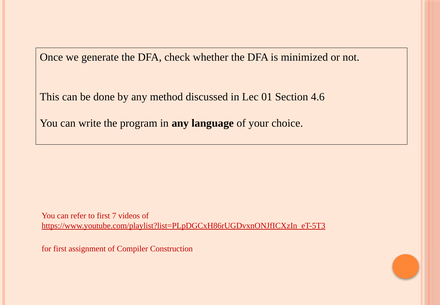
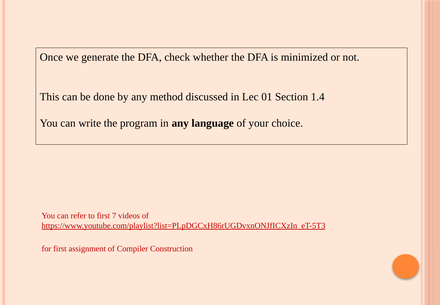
4.6: 4.6 -> 1.4
